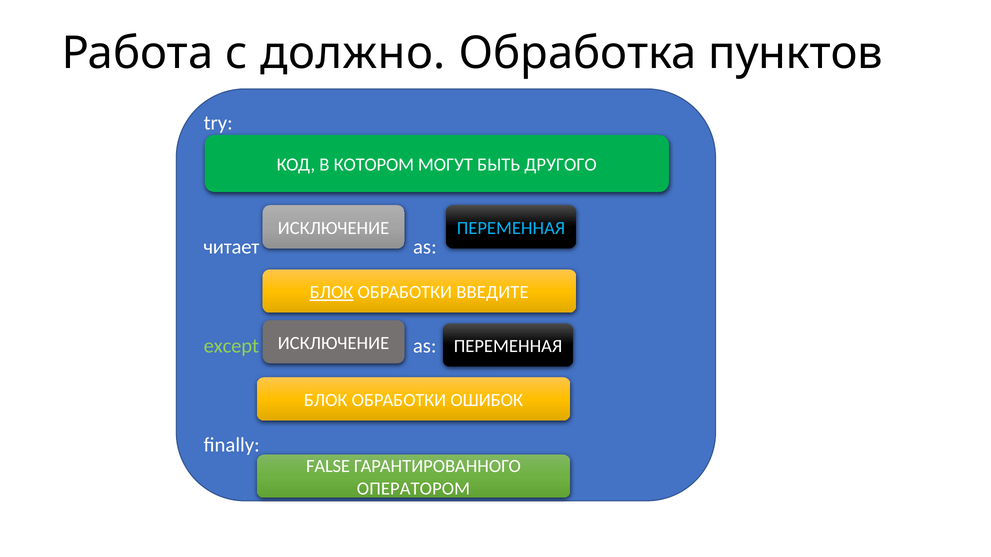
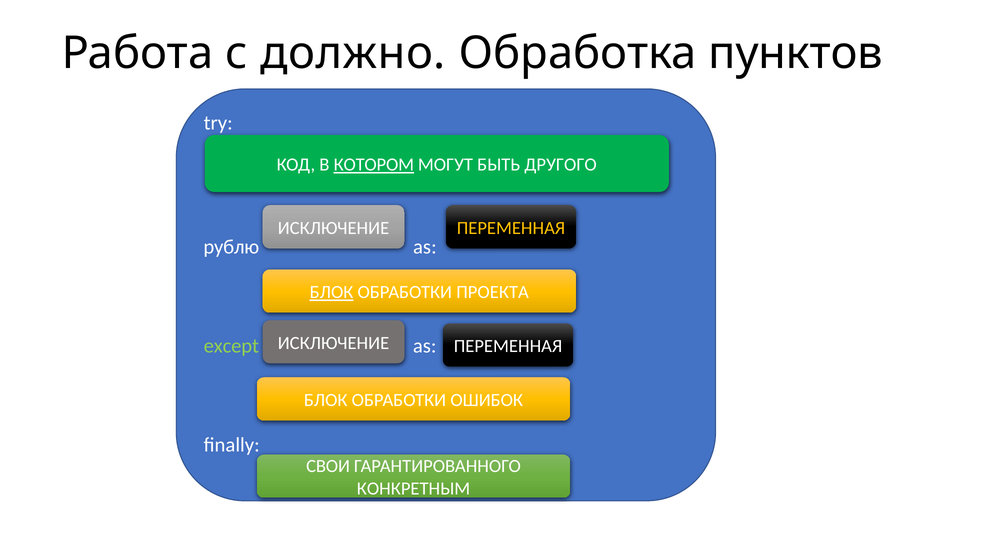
КОТОРОМ underline: none -> present
ПЕРЕМЕННАЯ at (511, 228) colour: light blue -> yellow
читает: читает -> рублю
ВВЕДИТЕ: ВВЕДИТЕ -> ПРОЕКТА
FALSE: FALSE -> СВОИ
ОПЕРАТОРОМ: ОПЕРАТОРОМ -> КОНКРЕТНЫМ
